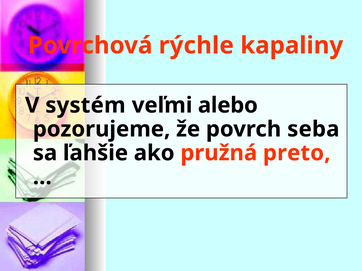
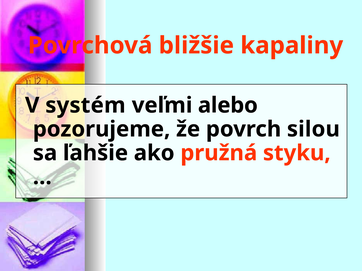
rýchle: rýchle -> bližšie
seba: seba -> silou
preto: preto -> styku
